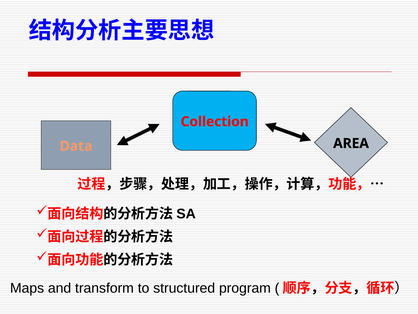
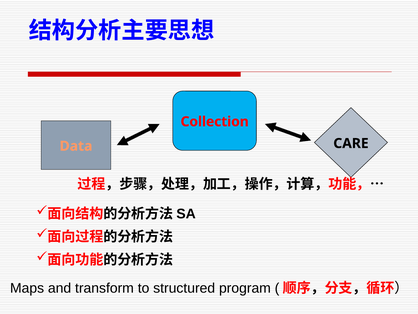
AREA: AREA -> CARE
